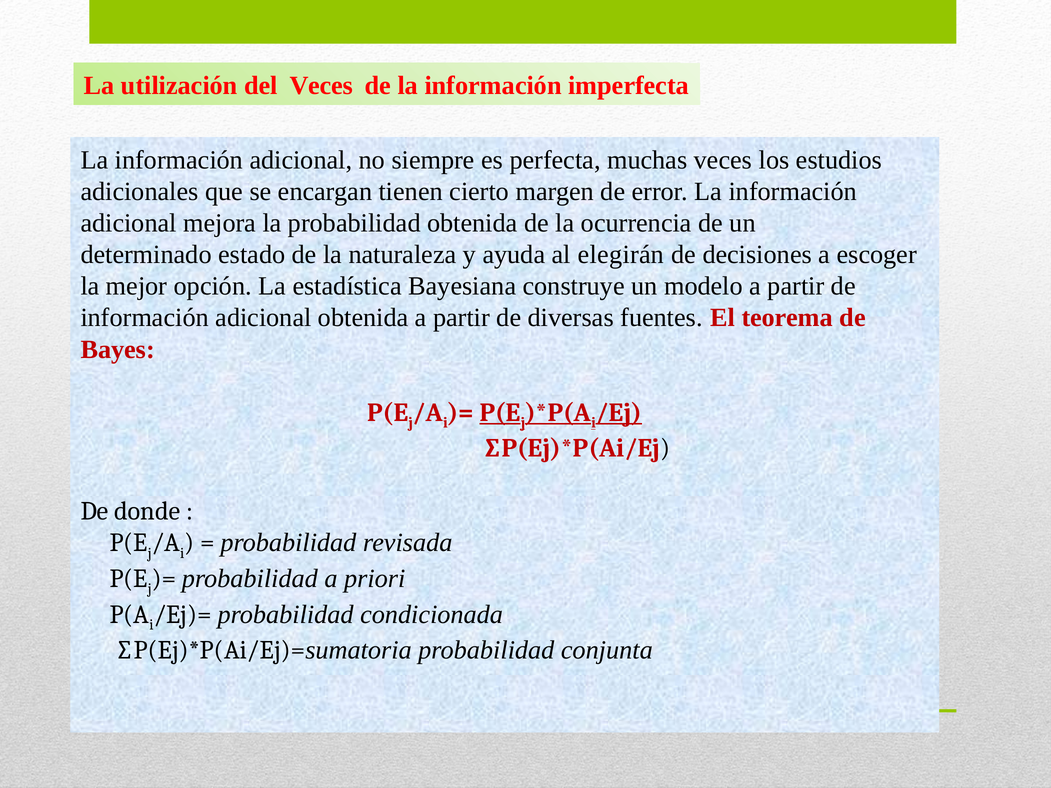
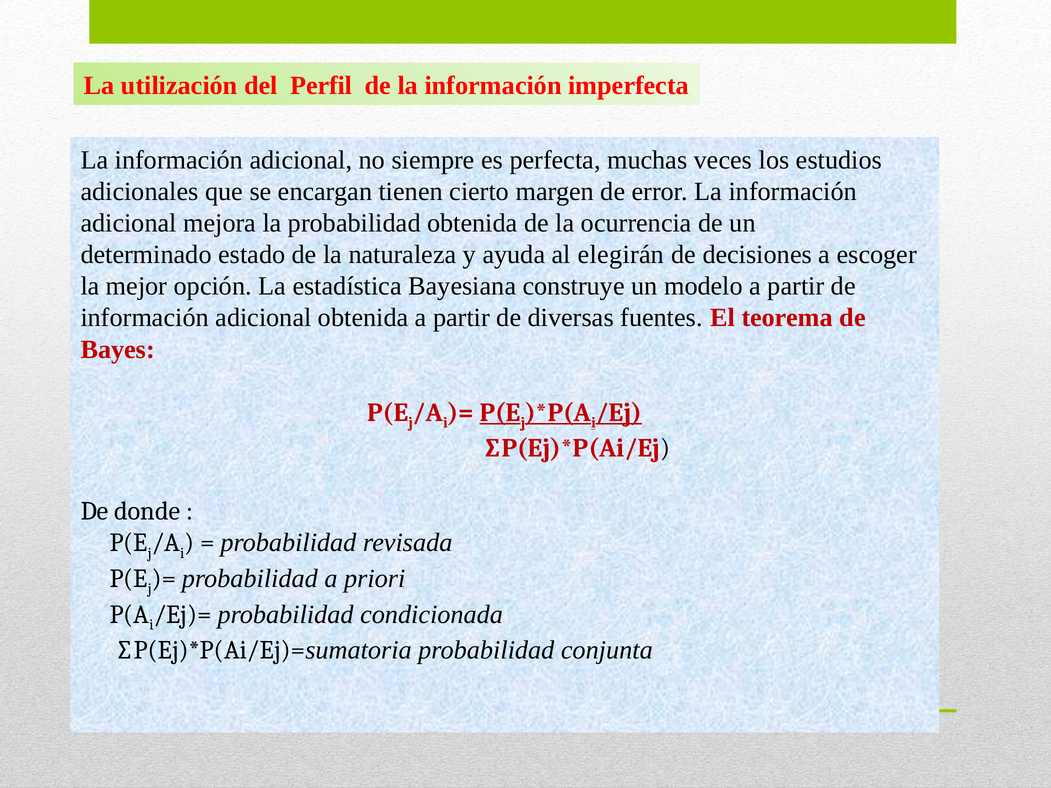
del Veces: Veces -> Perfil
